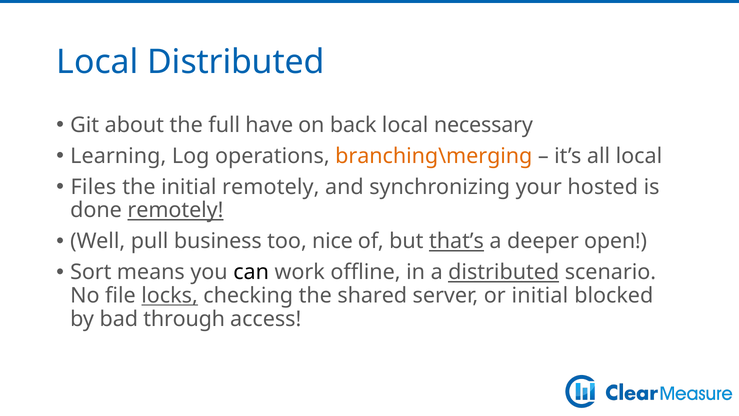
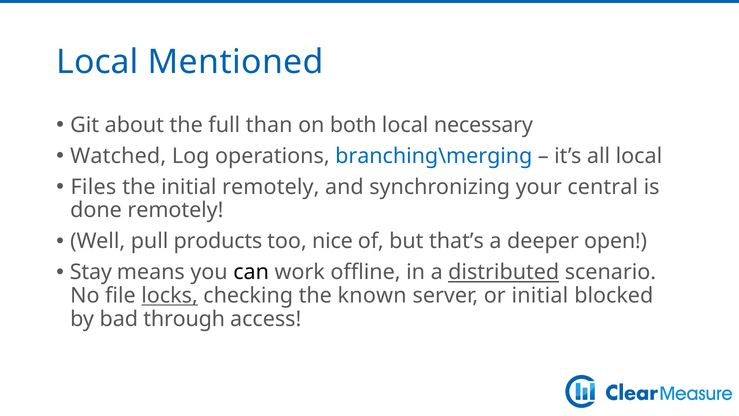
Local Distributed: Distributed -> Mentioned
have: have -> than
back: back -> both
Learning: Learning -> Watched
branching\merging colour: orange -> blue
hosted: hosted -> central
remotely at (175, 210) underline: present -> none
business: business -> products
that’s underline: present -> none
Sort: Sort -> Stay
shared: shared -> known
